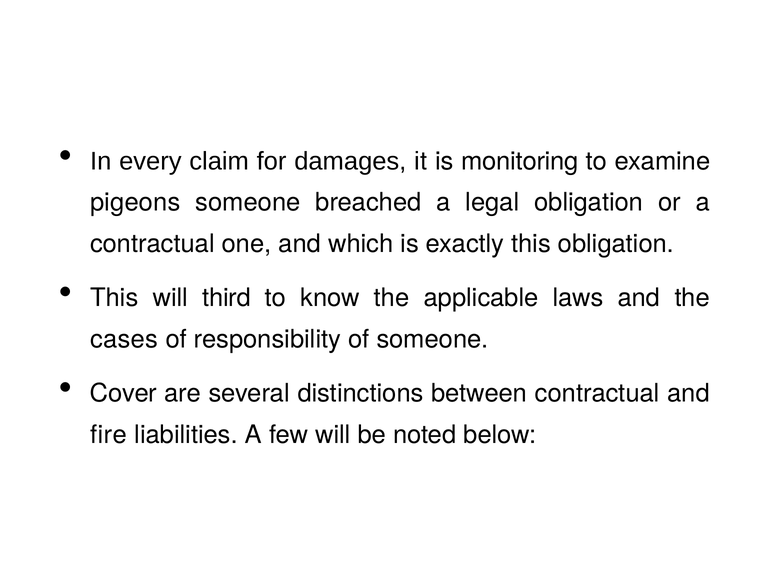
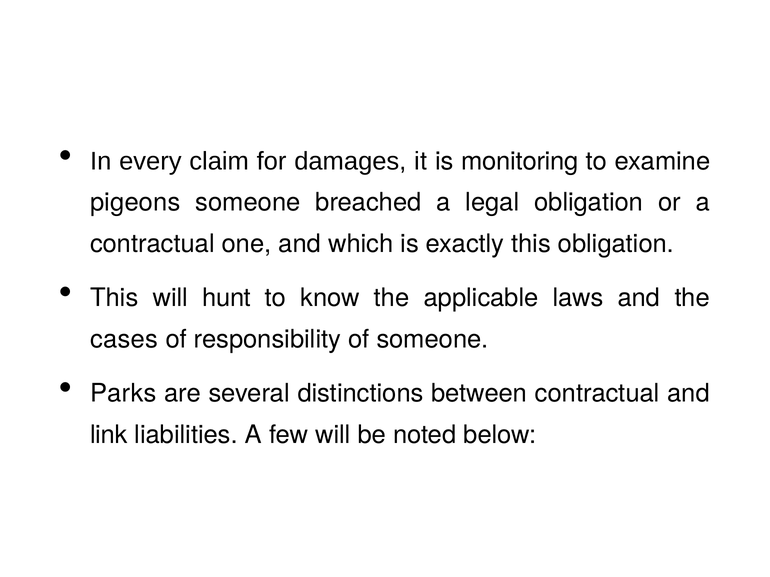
third: third -> hunt
Cover: Cover -> Parks
fire: fire -> link
